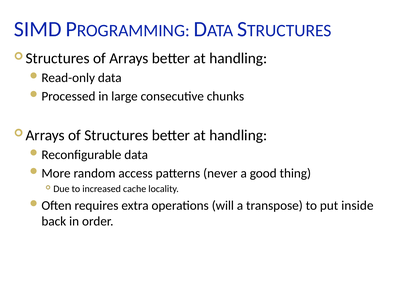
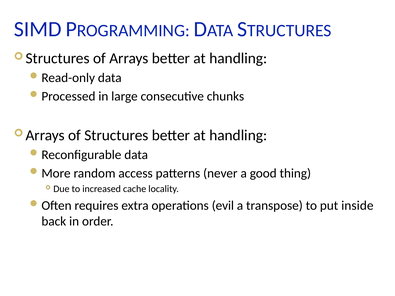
will: will -> evil
